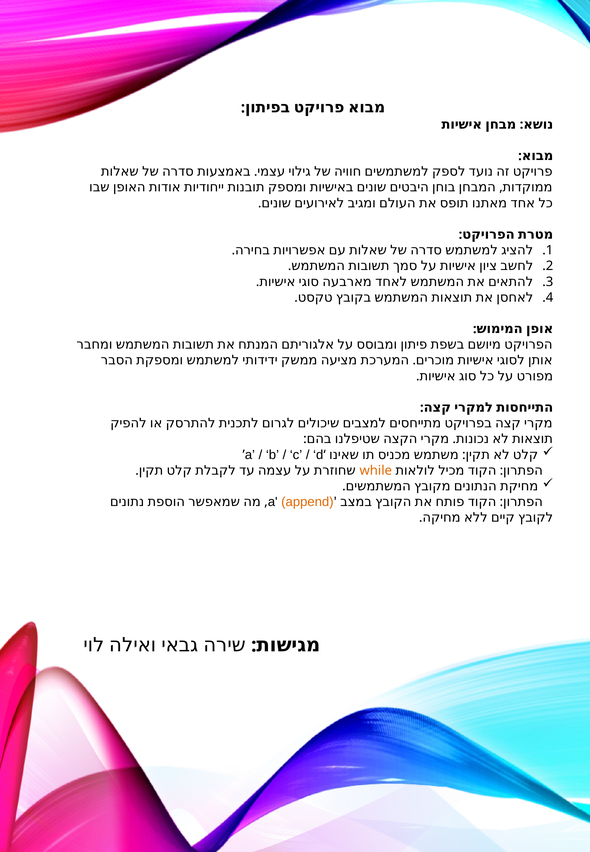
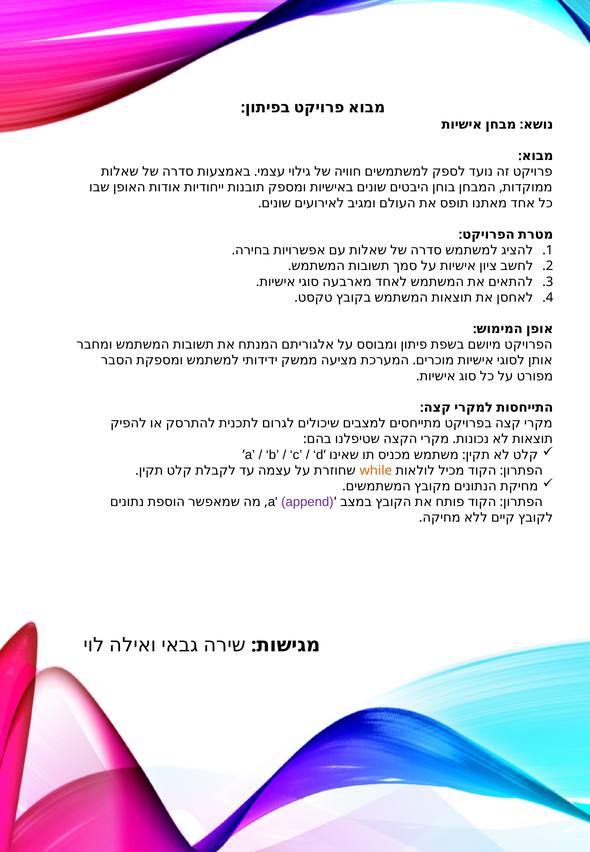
append colour: orange -> purple
